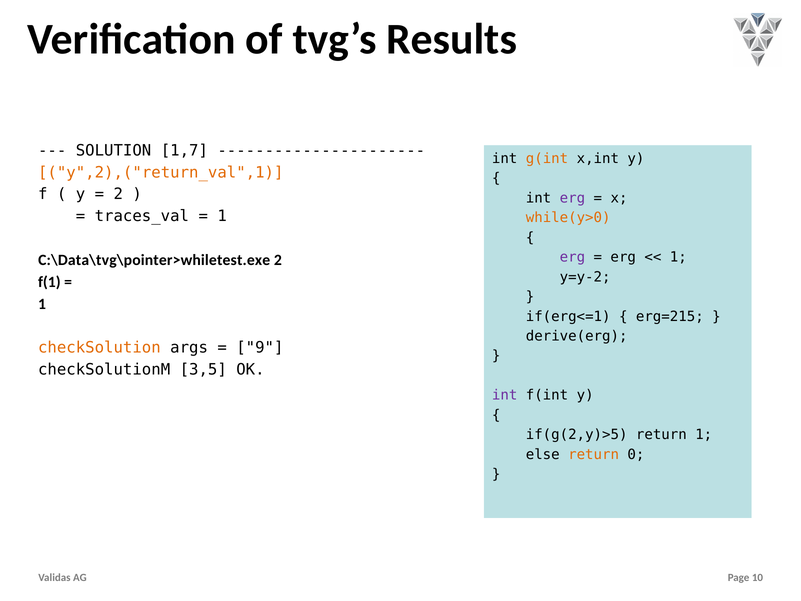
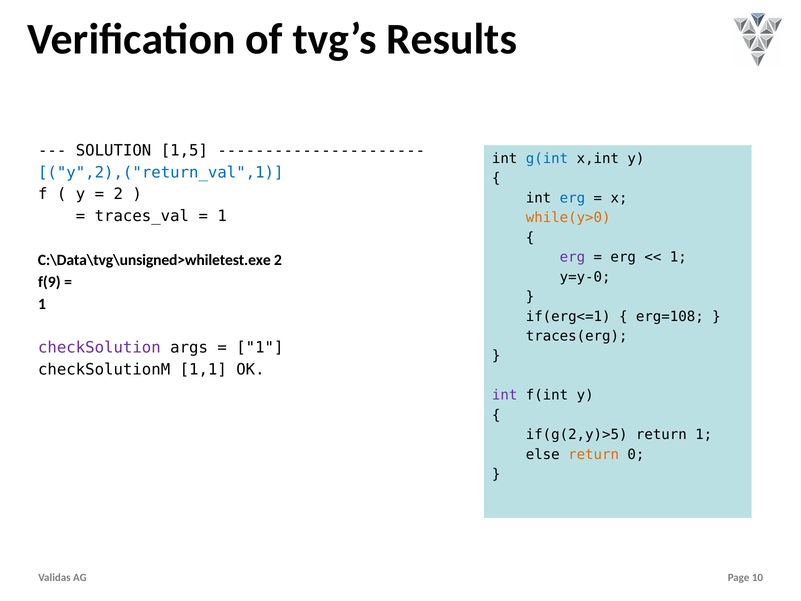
1,7: 1,7 -> 1,5
g(int colour: orange -> blue
y",2),("return_val",1 colour: orange -> blue
erg at (572, 198) colour: purple -> blue
C:\Data\tvg\pointer>whiletest.exe: C:\Data\tvg\pointer>whiletest.exe -> C:\Data\tvg\unsigned>whiletest.exe
y=y-2: y=y-2 -> y=y-0
f(1: f(1 -> f(9
erg=215: erg=215 -> erg=108
derive(erg: derive(erg -> traces(erg
checkSolution colour: orange -> purple
9 at (260, 348): 9 -> 1
3,5: 3,5 -> 1,1
